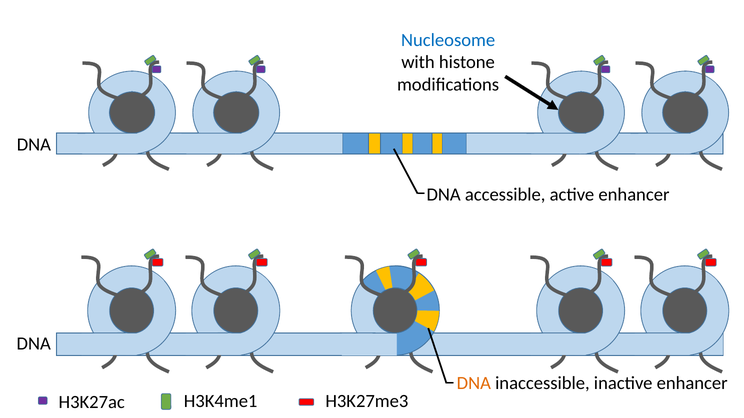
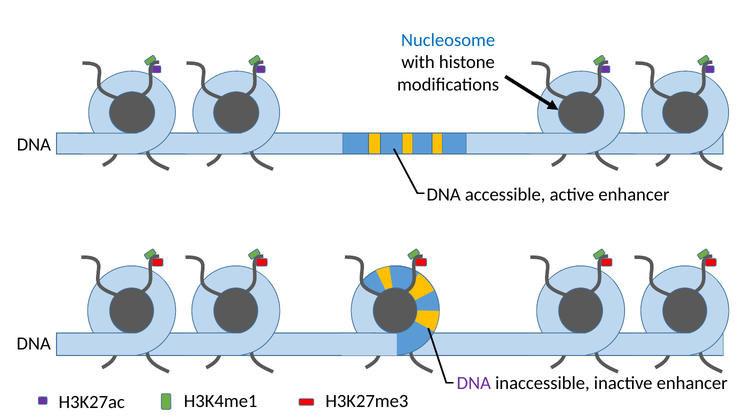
DNA at (474, 383) colour: orange -> purple
